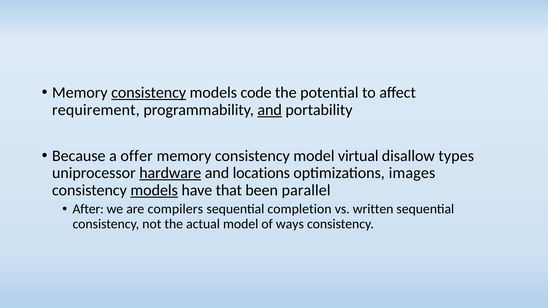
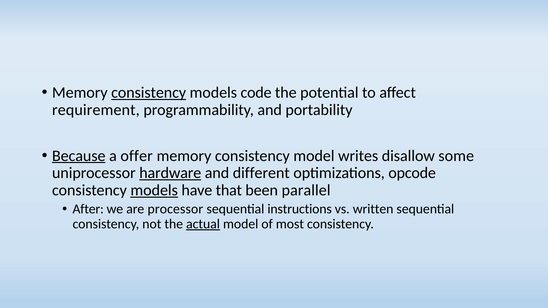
and at (270, 110) underline: present -> none
Because underline: none -> present
virtual: virtual -> writes
types: types -> some
locations: locations -> different
images: images -> opcode
compilers: compilers -> processor
completion: completion -> instructions
actual underline: none -> present
ways: ways -> most
